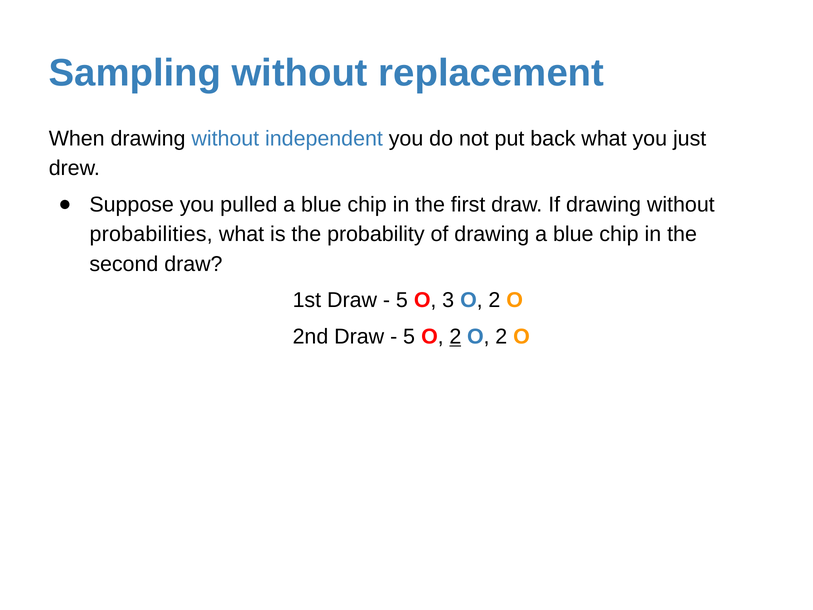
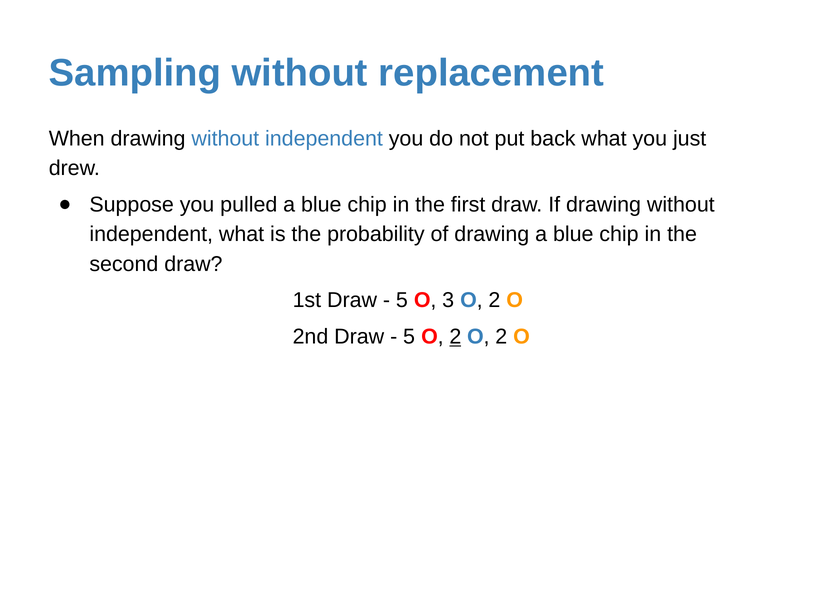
probabilities at (151, 234): probabilities -> independent
